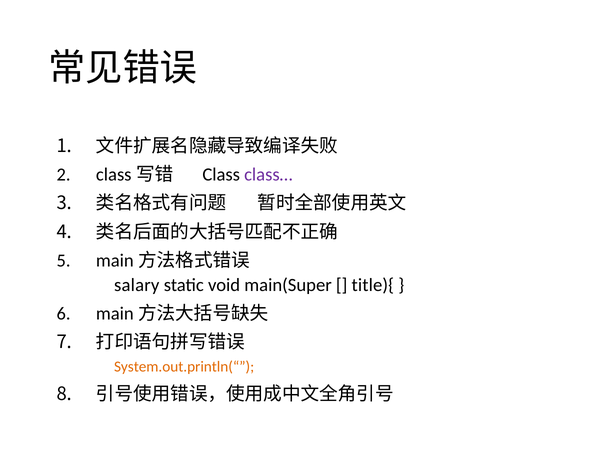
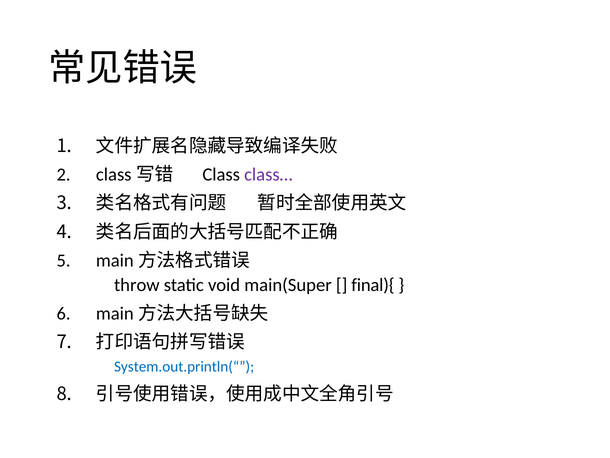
salary: salary -> throw
title){: title){ -> final){
System.out.println(“ colour: orange -> blue
